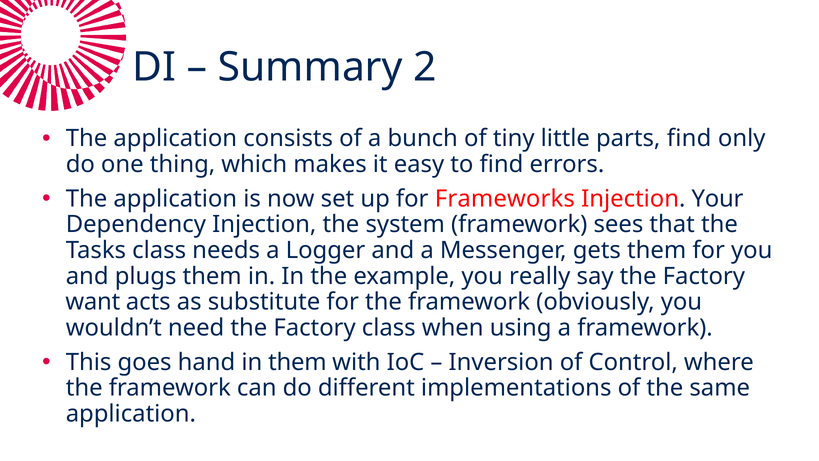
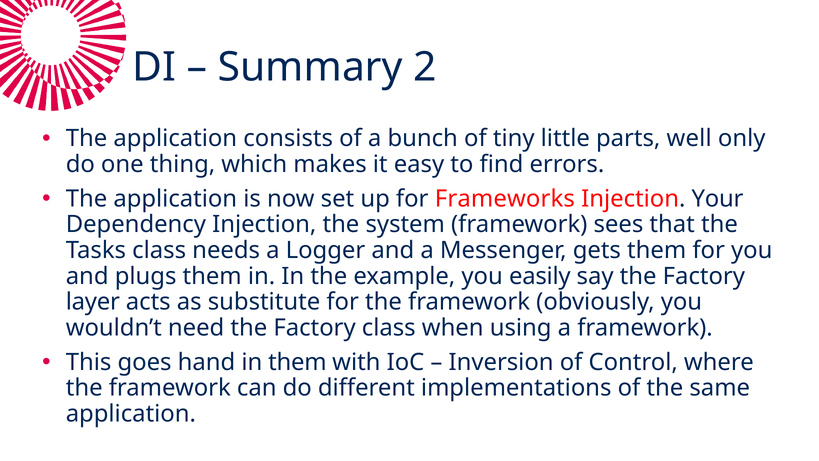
parts find: find -> well
really: really -> easily
want: want -> layer
